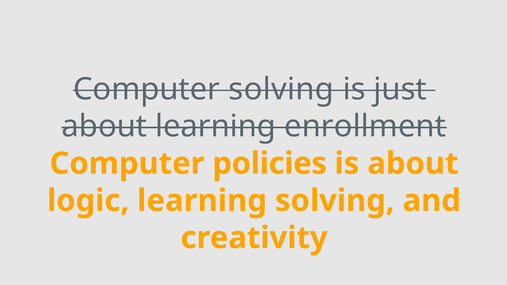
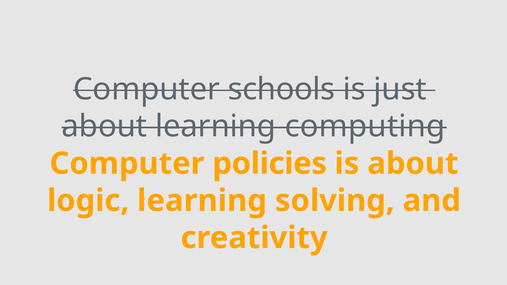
Computer solving: solving -> schools
enrollment: enrollment -> computing
